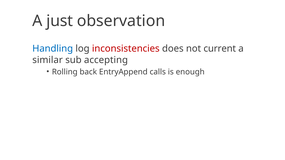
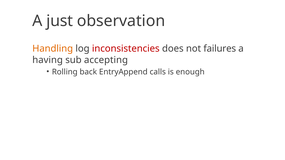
Handling colour: blue -> orange
current: current -> failures
similar: similar -> having
